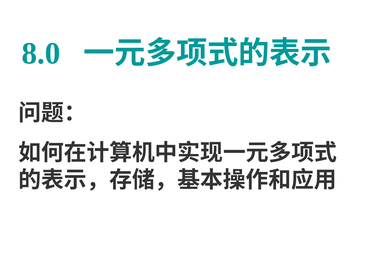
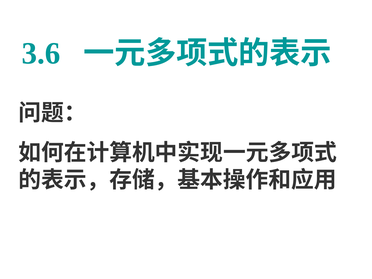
8.0: 8.0 -> 3.6
